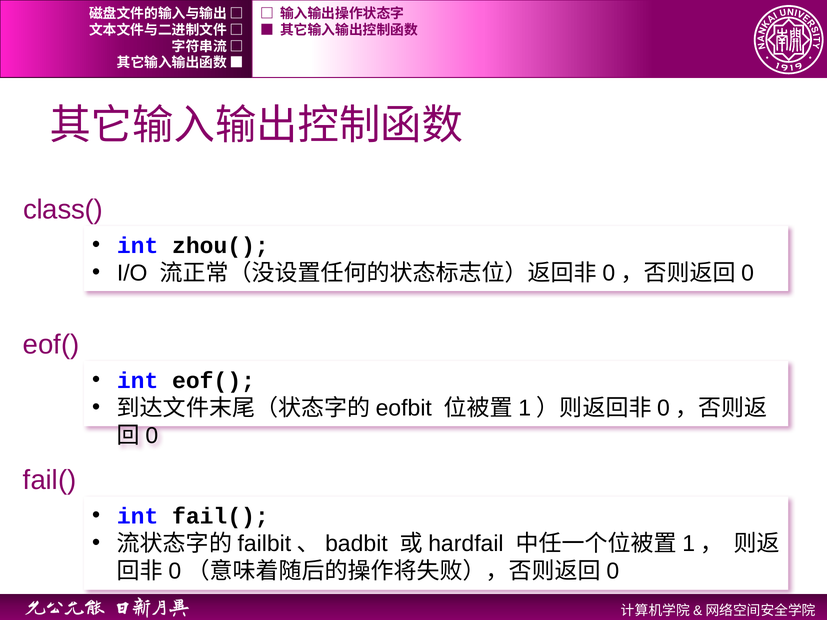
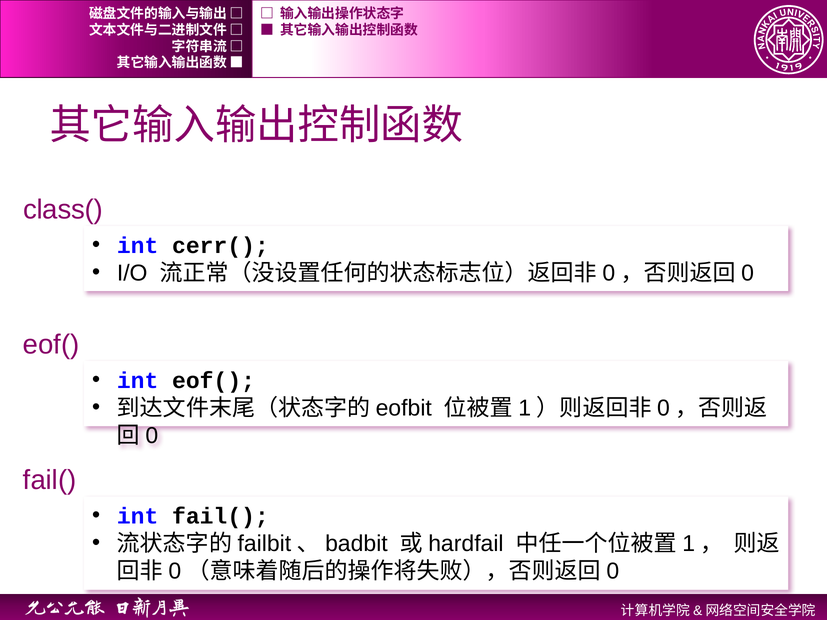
zhou(: zhou( -> cerr(
